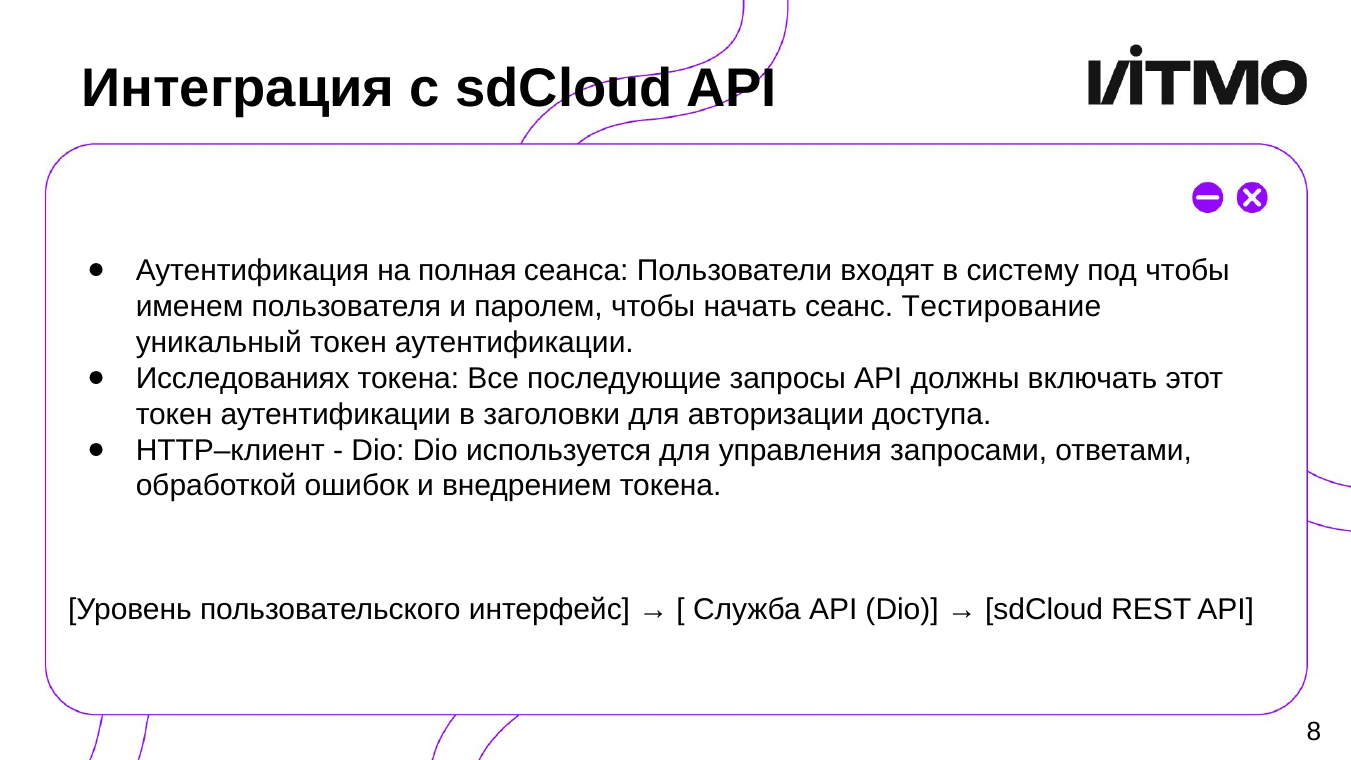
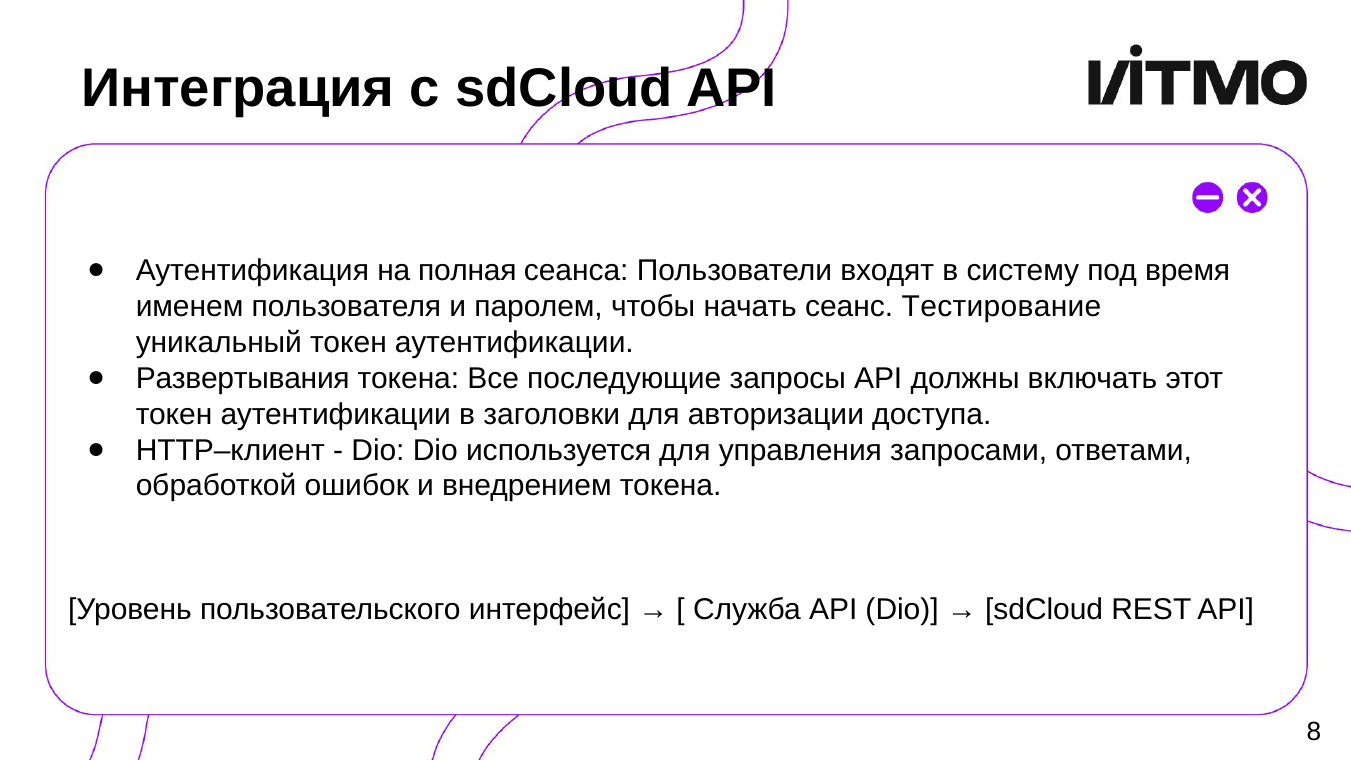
под чтобы: чтобы -> время
Исследованиях: Исследованиях -> Развертывания
